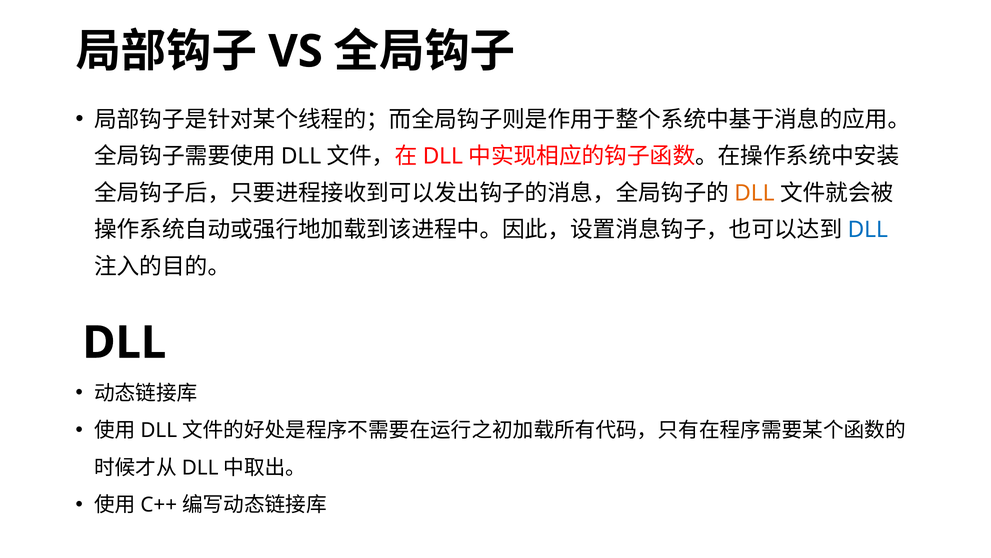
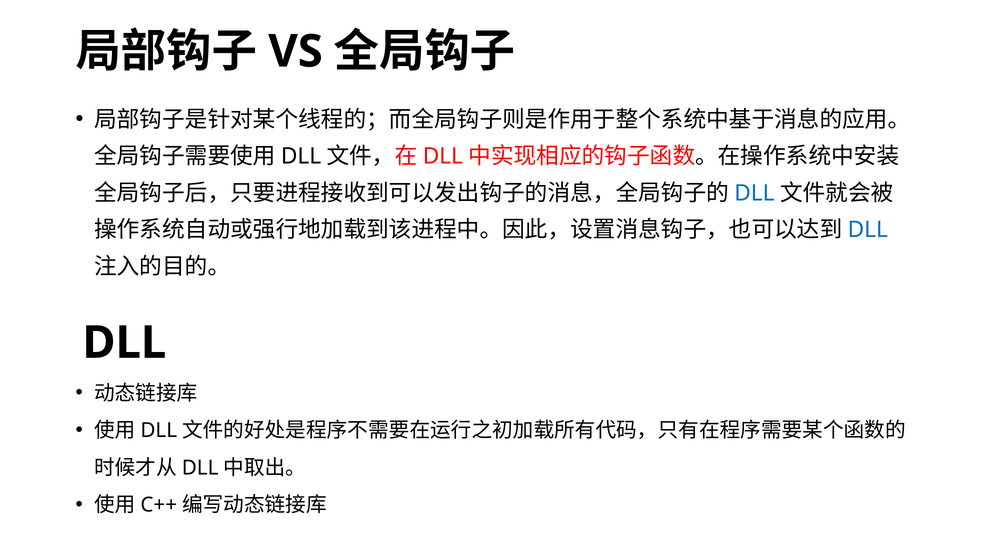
DLL at (754, 193) colour: orange -> blue
